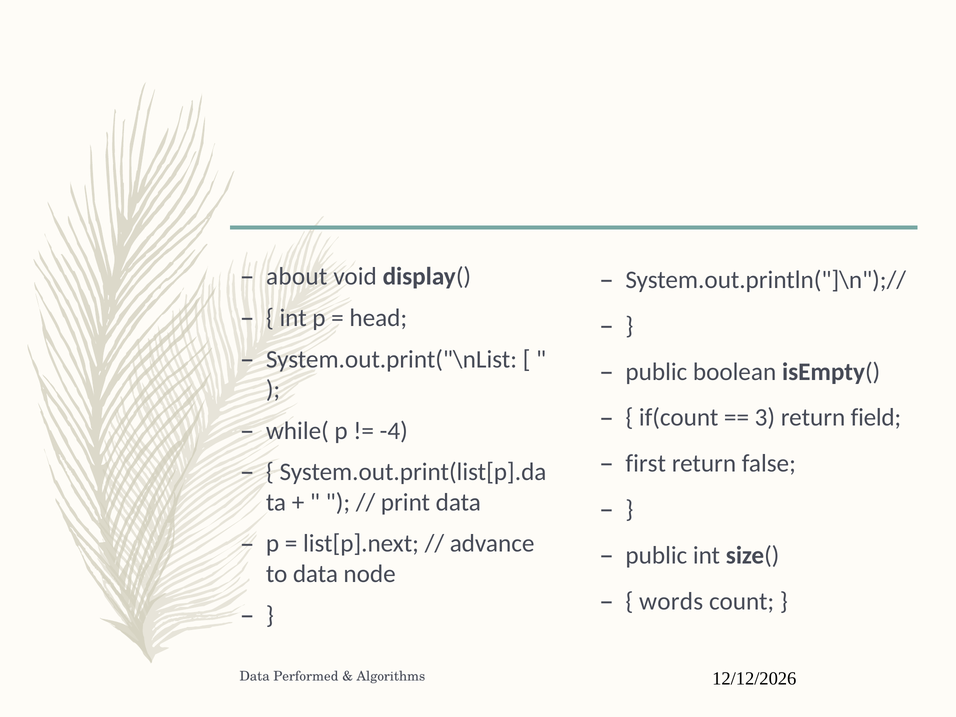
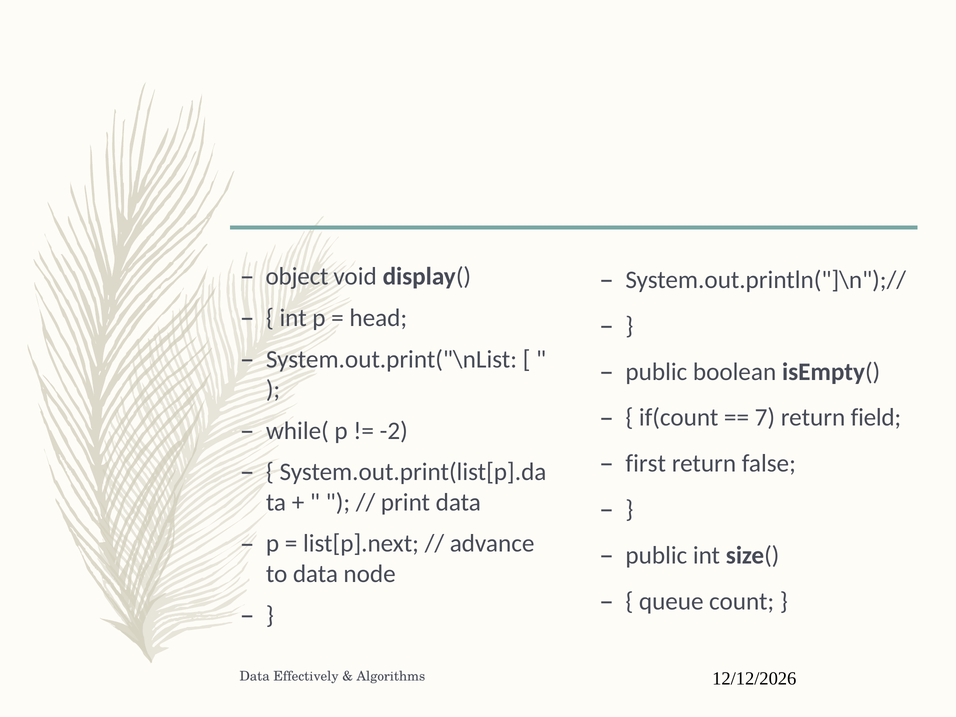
about: about -> object
3: 3 -> 7
-4: -4 -> -2
words: words -> queue
Performed: Performed -> Effectively
